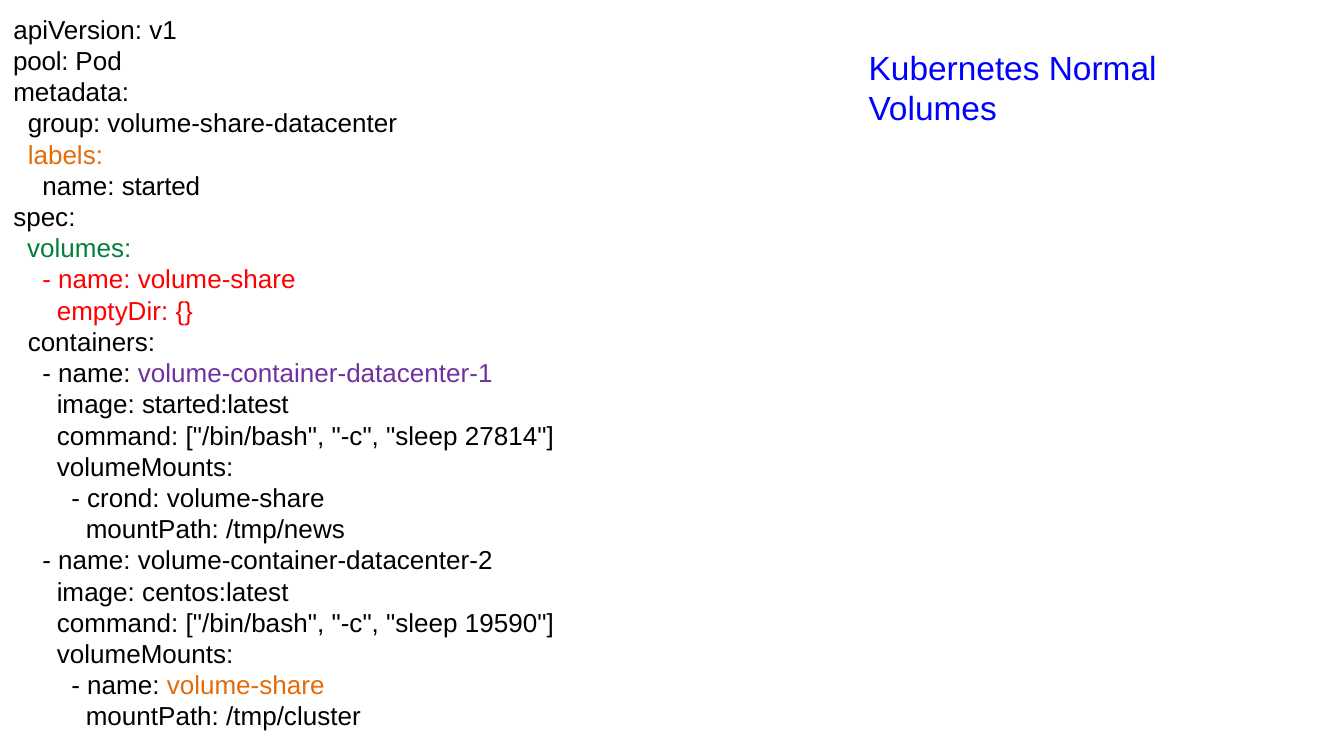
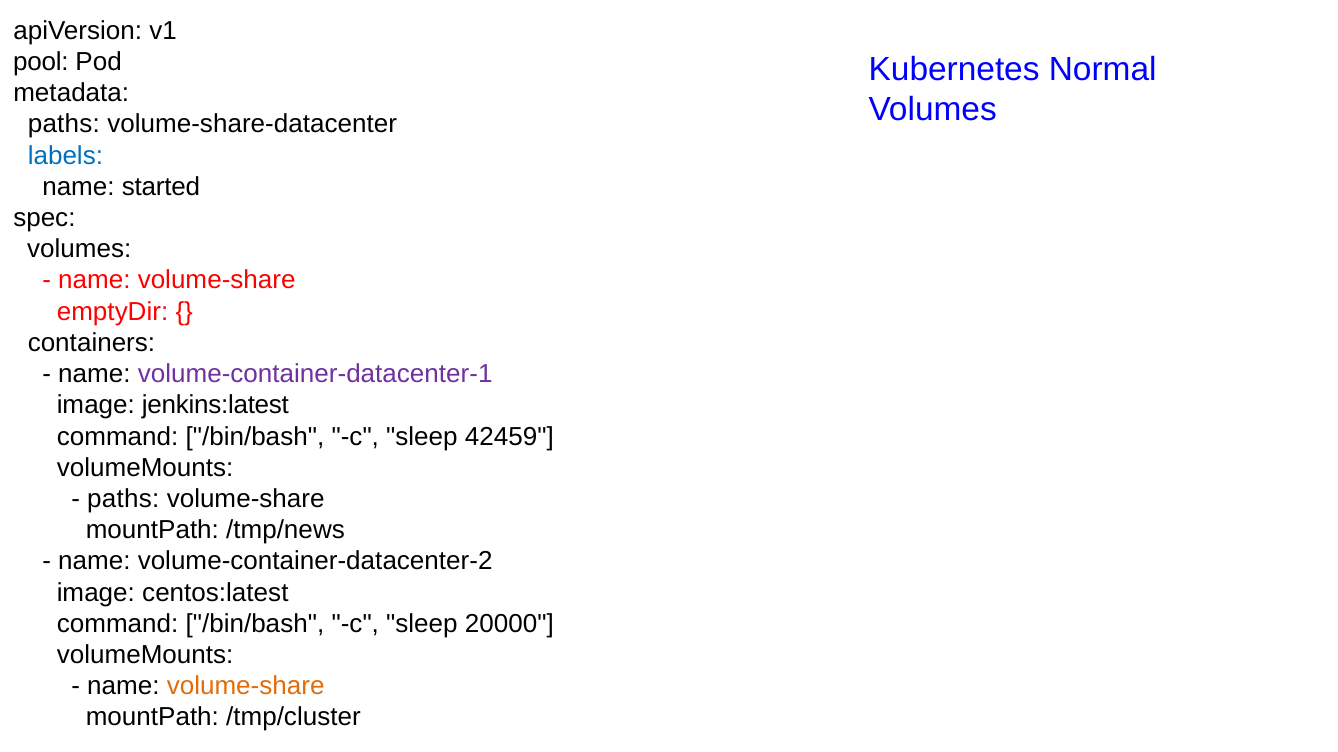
group at (64, 124): group -> paths
labels colour: orange -> blue
volumes at (79, 249) colour: green -> black
started:latest: started:latest -> jenkins:latest
27814: 27814 -> 42459
crond at (123, 499): crond -> paths
19590: 19590 -> 20000
